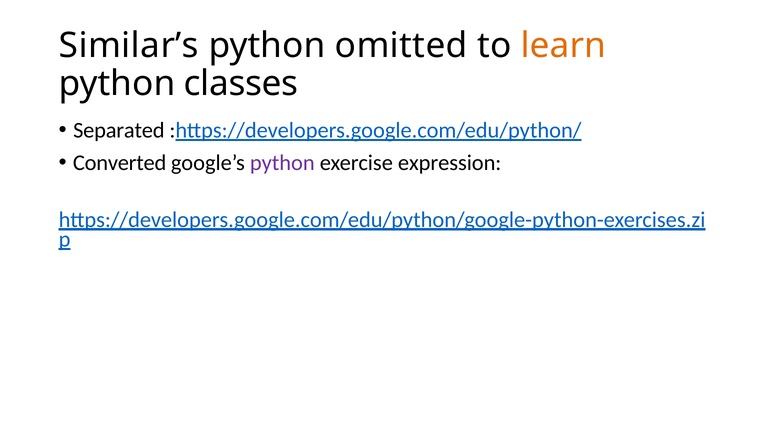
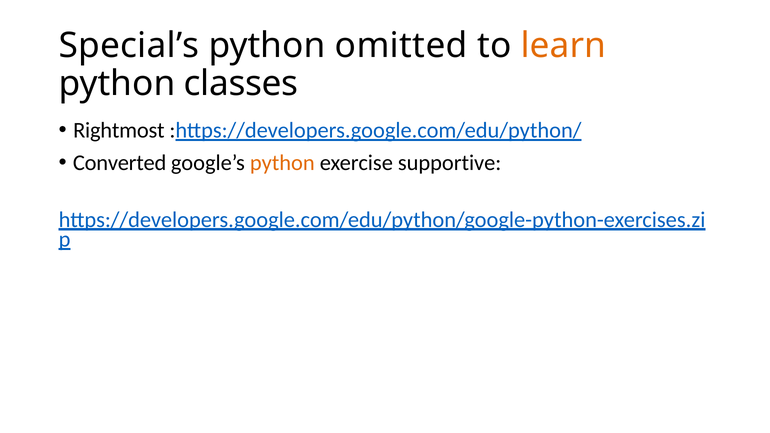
Similar’s: Similar’s -> Special’s
Separated: Separated -> Rightmost
python at (282, 163) colour: purple -> orange
expression: expression -> supportive
